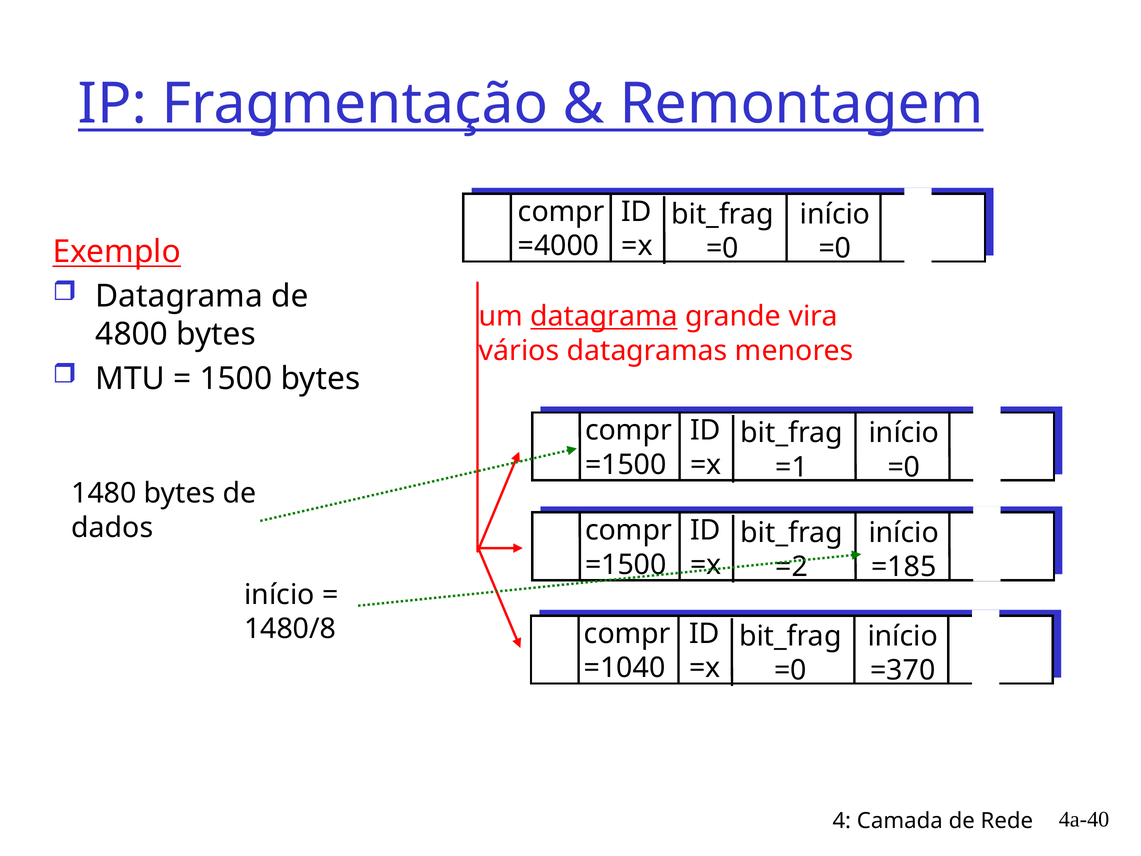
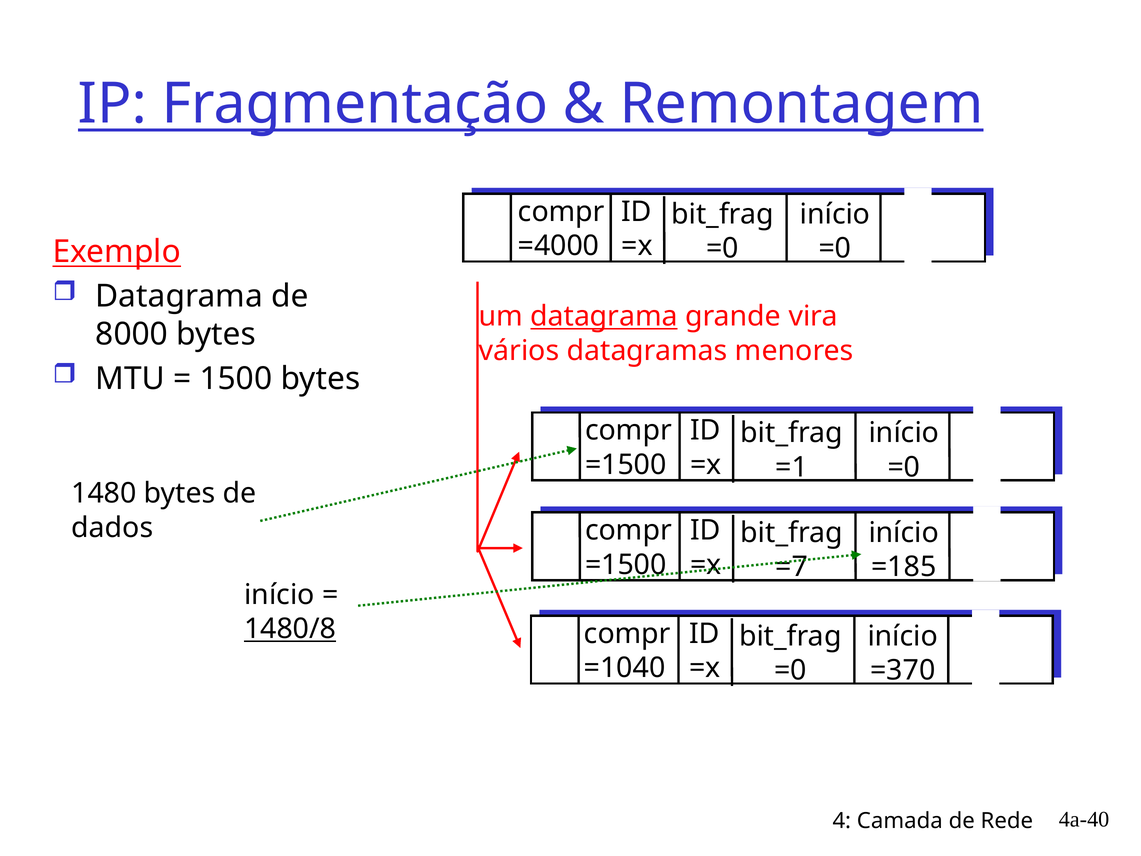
4800: 4800 -> 8000
=2: =2 -> =7
1480/8 underline: none -> present
